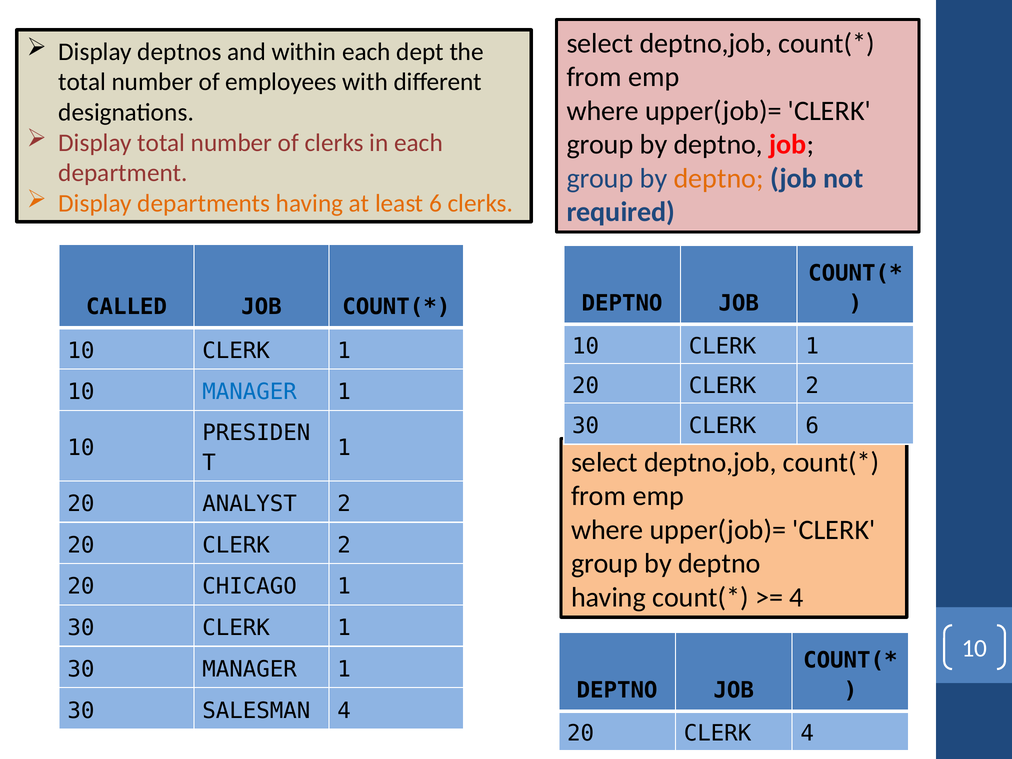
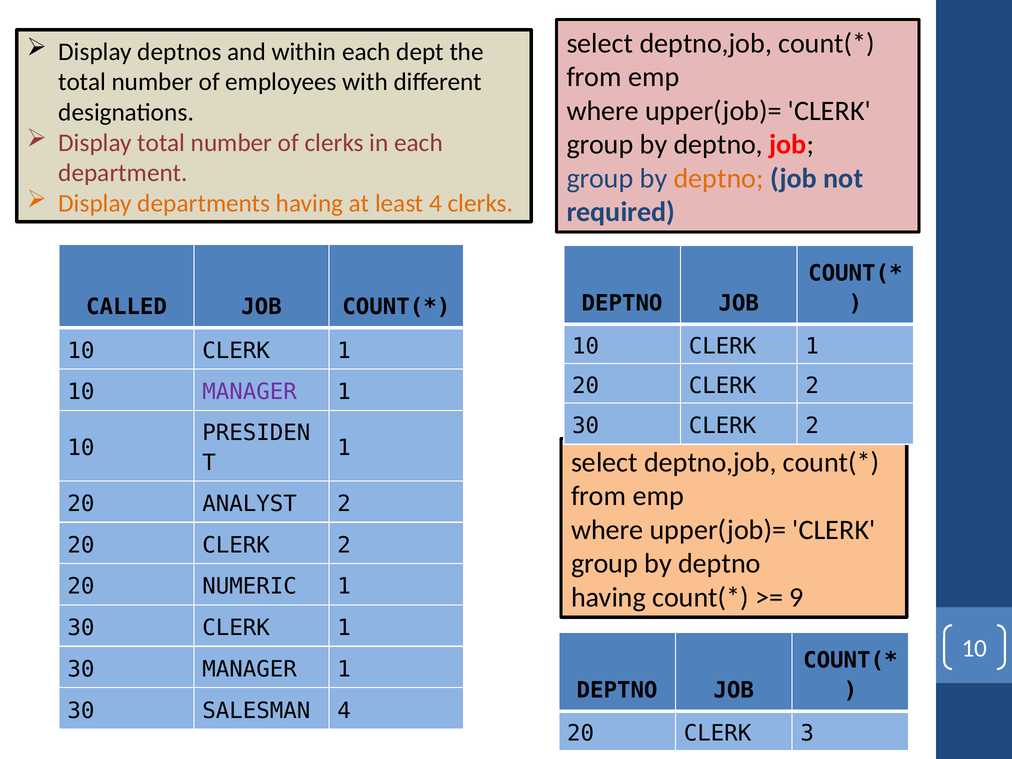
least 6: 6 -> 4
MANAGER at (250, 392) colour: blue -> purple
30 CLERK 6: 6 -> 2
CHICAGO: CHICAGO -> NUMERIC
4 at (797, 597): 4 -> 9
CLERK 4: 4 -> 3
